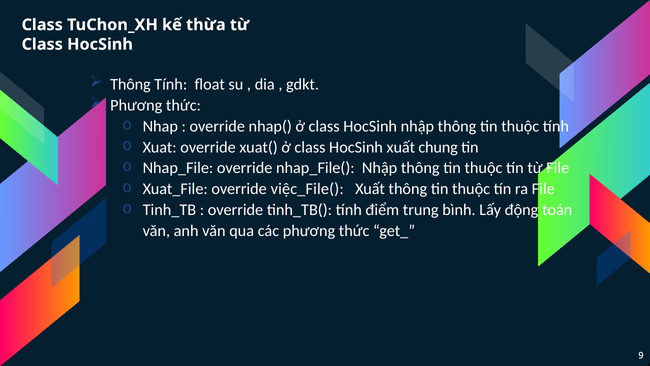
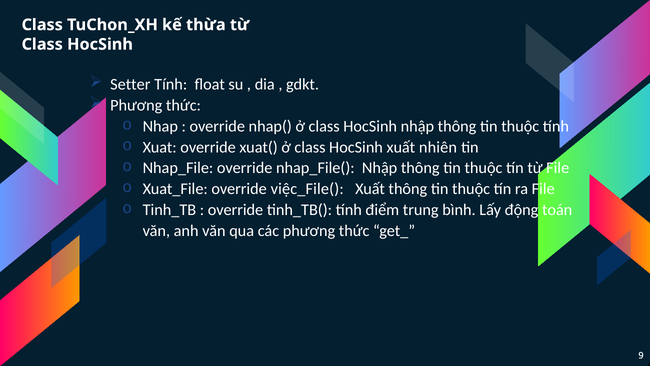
Thông at (130, 85): Thông -> Setter
chung: chung -> nhiên
